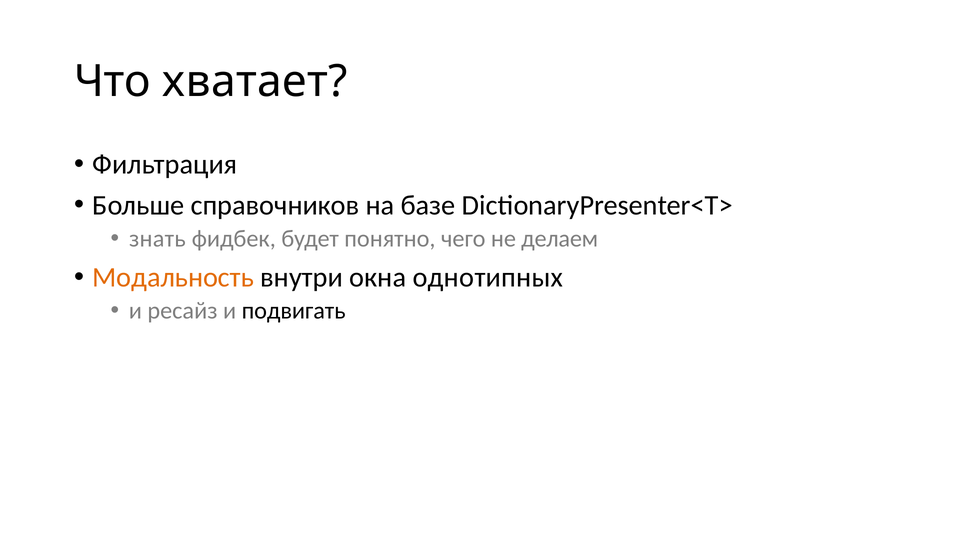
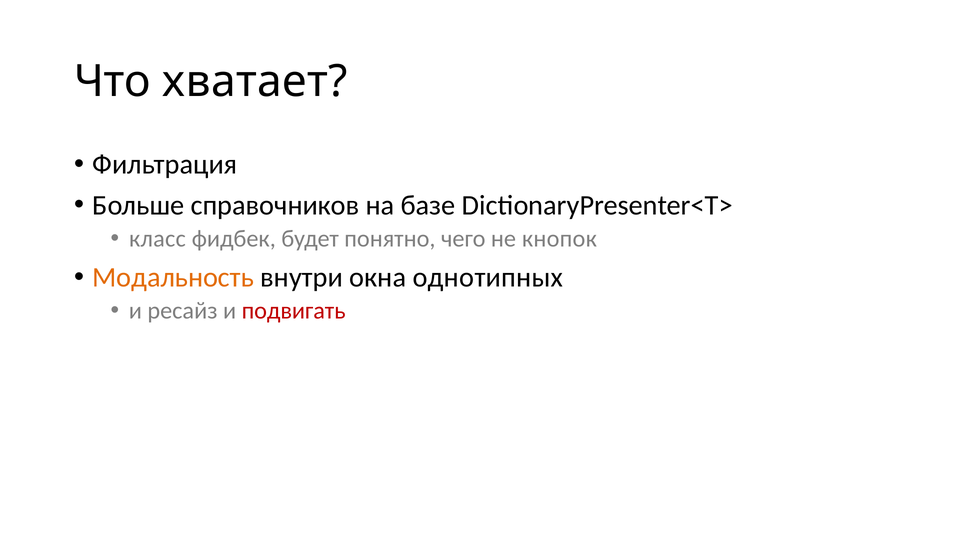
знать: знать -> класс
делаем: делаем -> кнопок
подвигать colour: black -> red
